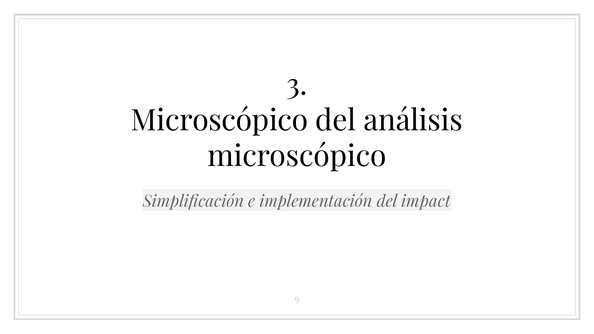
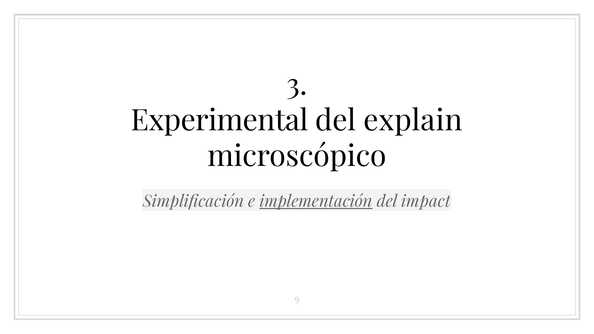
Microscópico at (220, 121): Microscópico -> Experimental
análisis: análisis -> explain
implementación underline: none -> present
